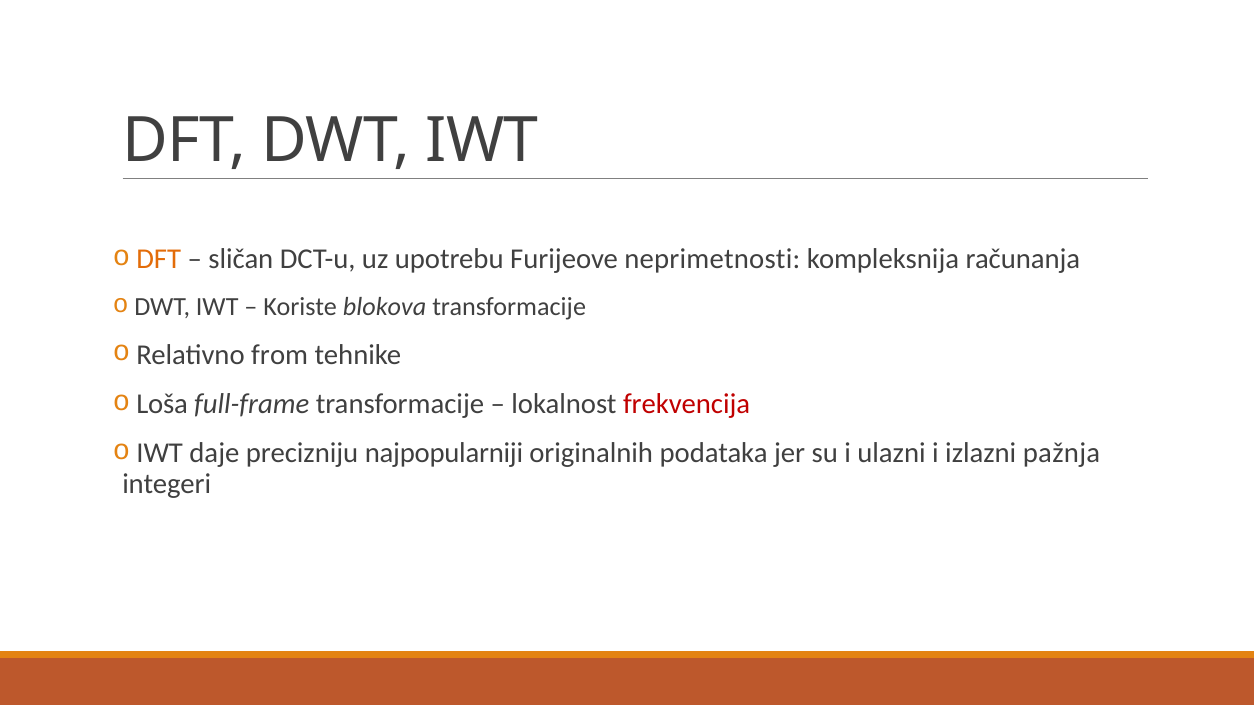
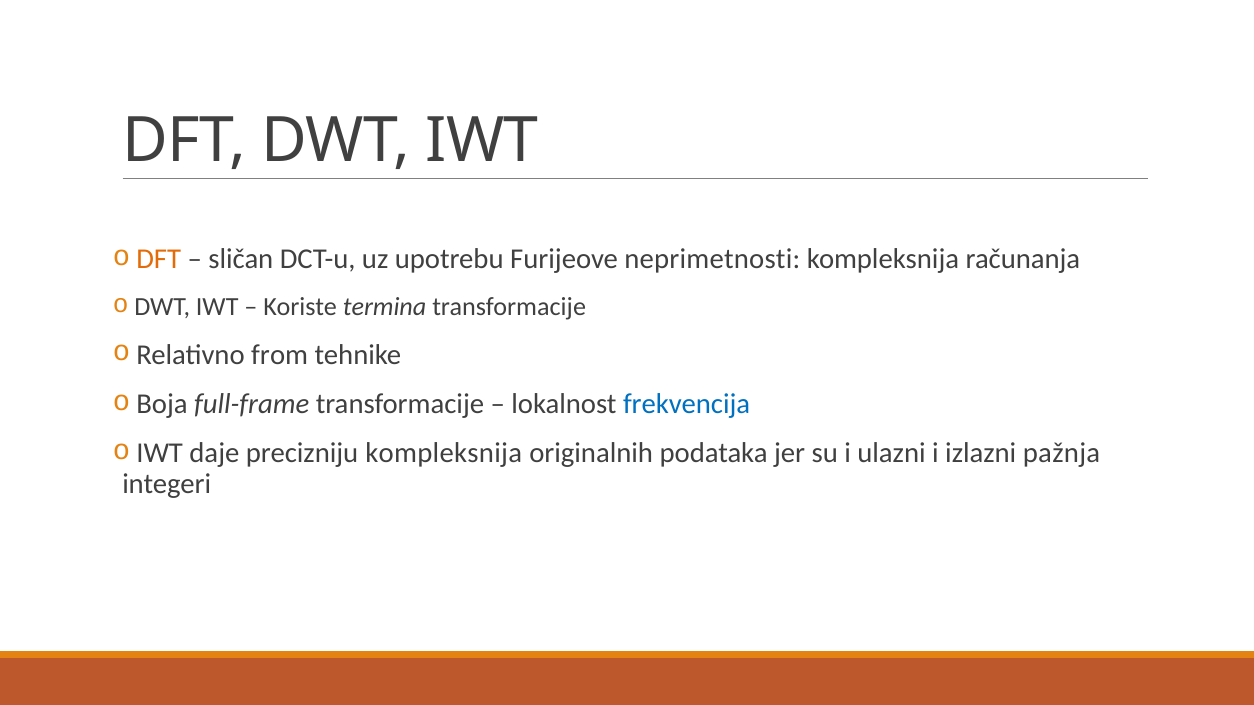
blokova: blokova -> termina
Loša: Loša -> Boja
frekvencija colour: red -> blue
precizniju najpopularniji: najpopularniji -> kompleksnija
